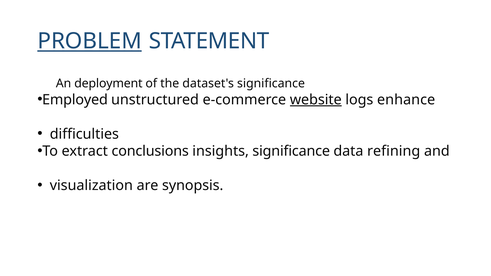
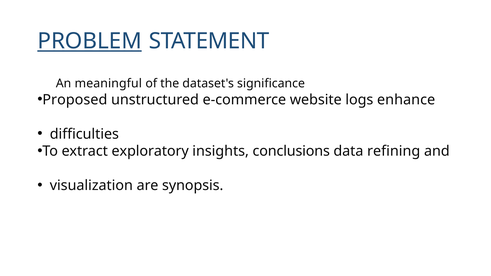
deployment: deployment -> meaningful
Employed: Employed -> Proposed
website underline: present -> none
conclusions: conclusions -> exploratory
insights significance: significance -> conclusions
